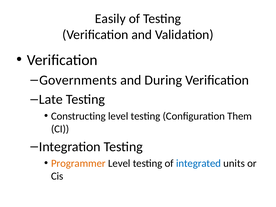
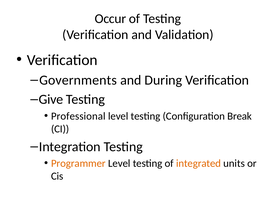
Easily: Easily -> Occur
Late: Late -> Give
Constructing: Constructing -> Professional
Them: Them -> Break
integrated colour: blue -> orange
